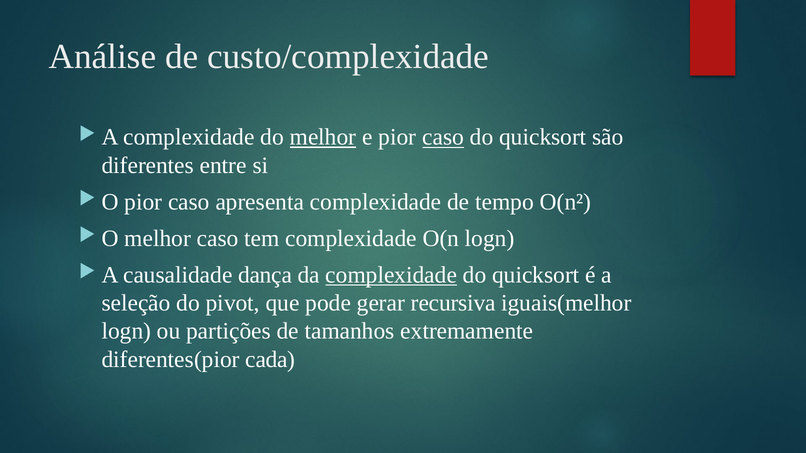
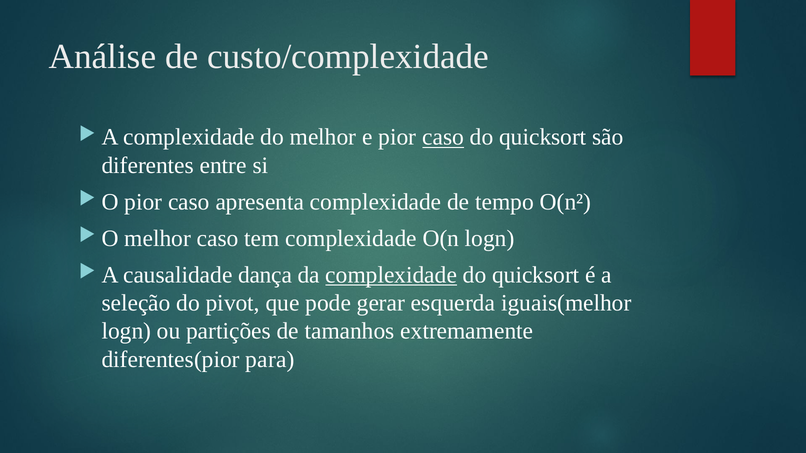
melhor at (323, 137) underline: present -> none
recursiva: recursiva -> esquerda
cada: cada -> para
